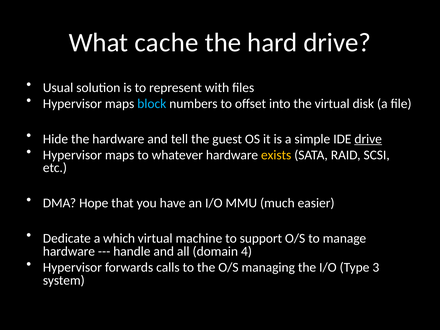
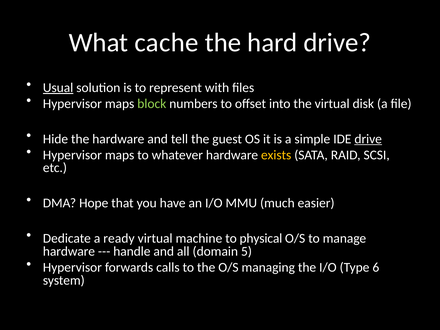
Usual underline: none -> present
block colour: light blue -> light green
which: which -> ready
support: support -> physical
4: 4 -> 5
3: 3 -> 6
